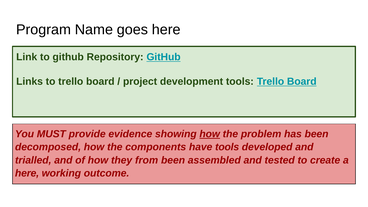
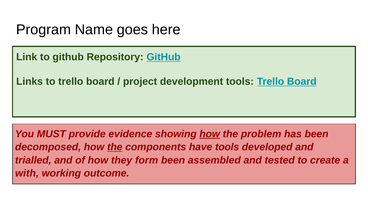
the at (115, 147) underline: none -> present
from: from -> form
here at (27, 173): here -> with
